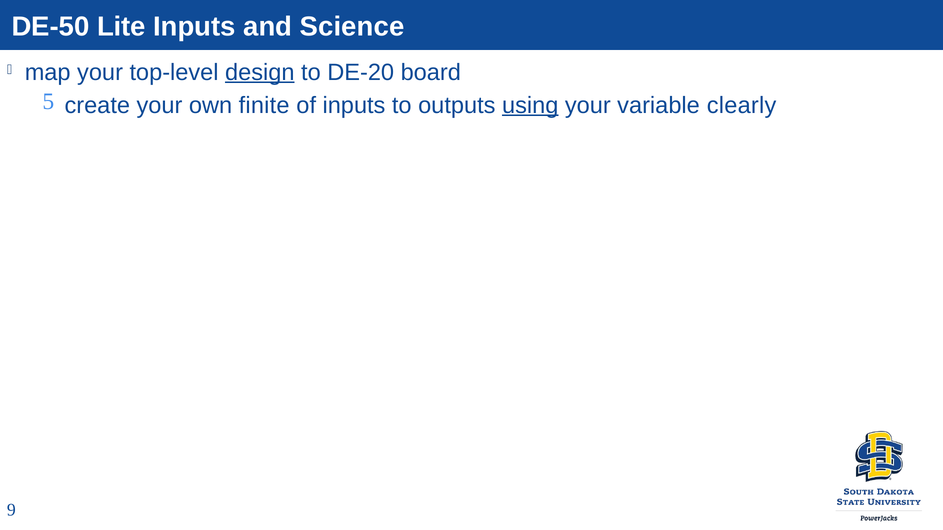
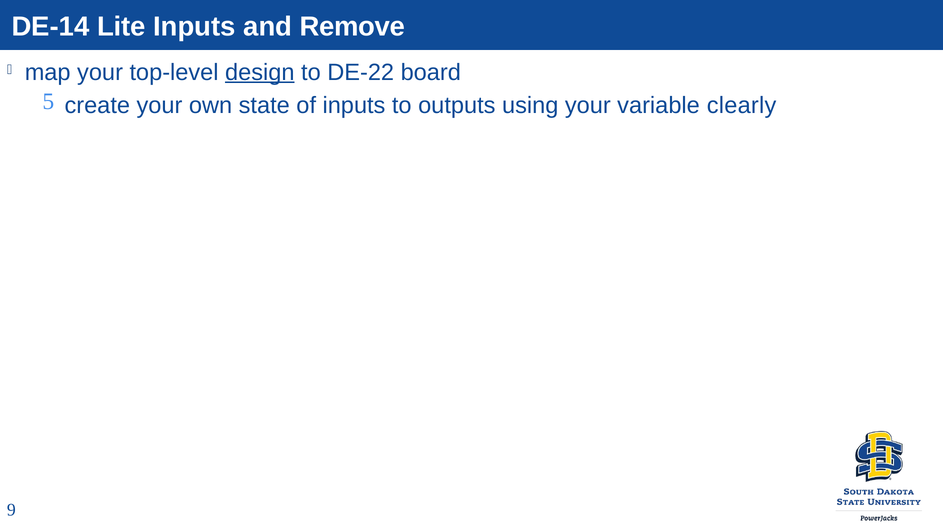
DE-50: DE-50 -> DE-14
Science: Science -> Remove
DE-20: DE-20 -> DE-22
finite: finite -> state
using underline: present -> none
